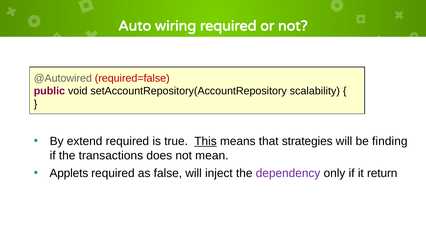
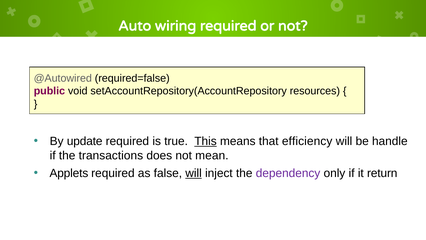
required=false colour: red -> black
scalability: scalability -> resources
extend: extend -> update
strategies: strategies -> efficiency
finding: finding -> handle
will at (194, 173) underline: none -> present
